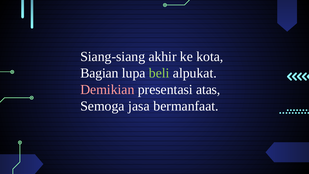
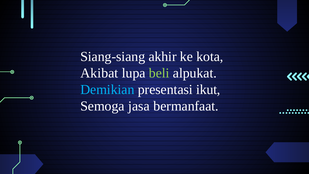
Bagian: Bagian -> Akibat
Demikian colour: pink -> light blue
atas: atas -> ikut
